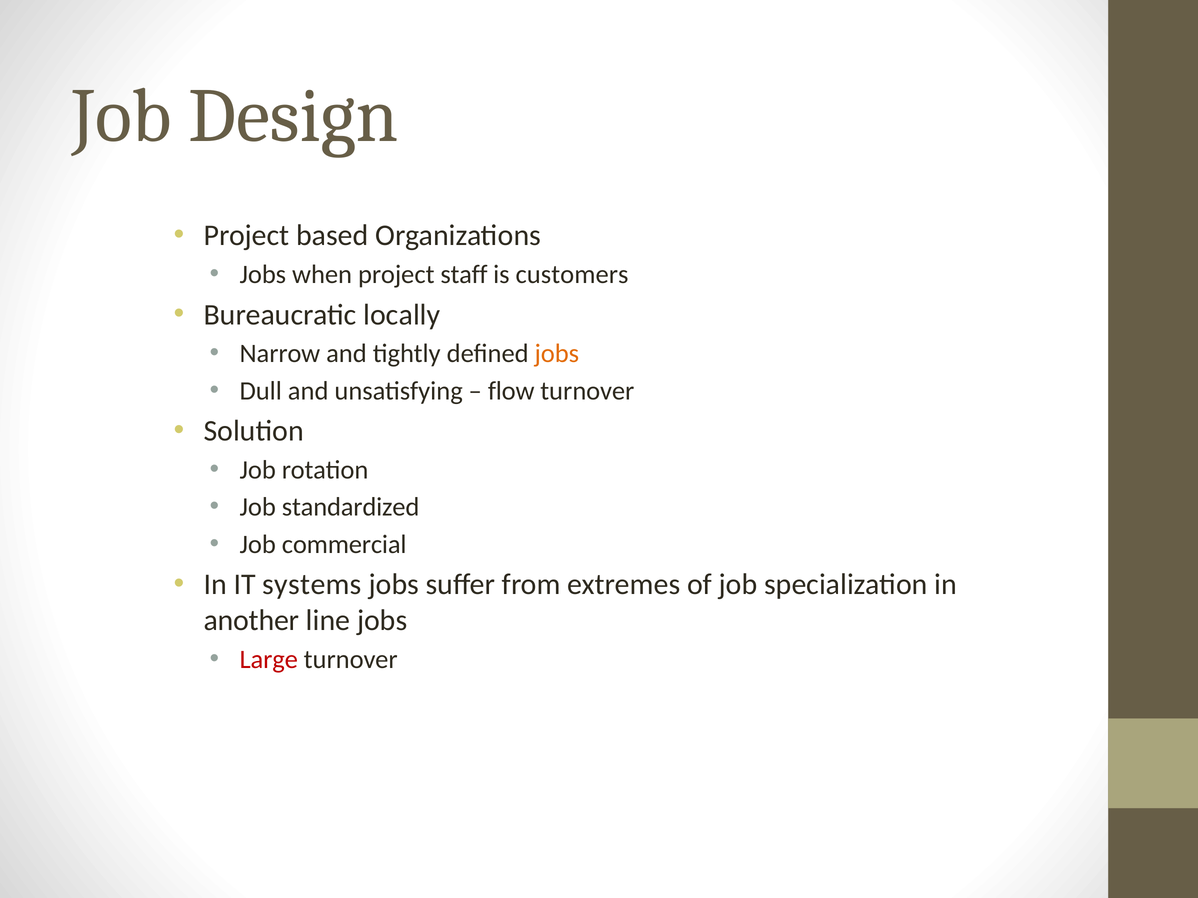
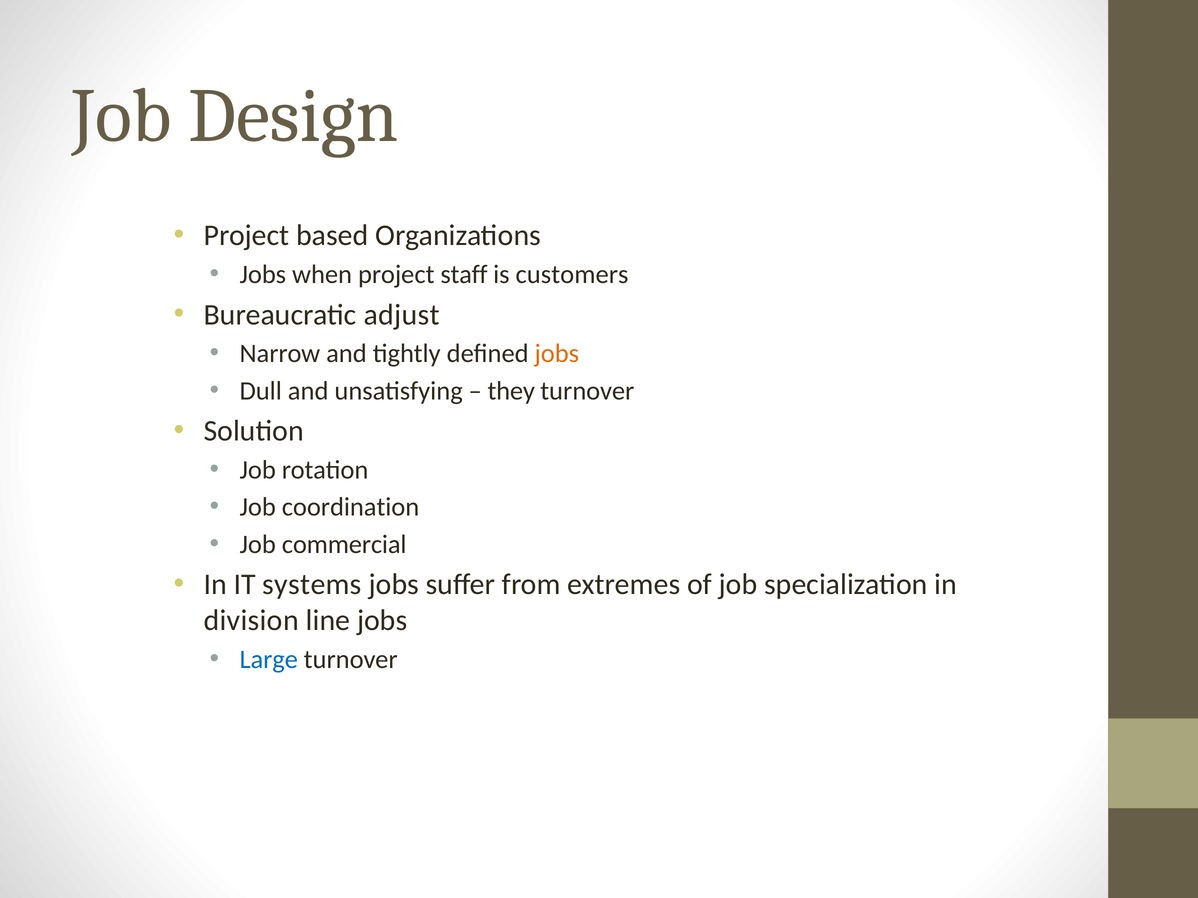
locally: locally -> adjust
flow: flow -> they
standardized: standardized -> coordination
another: another -> division
Large colour: red -> blue
